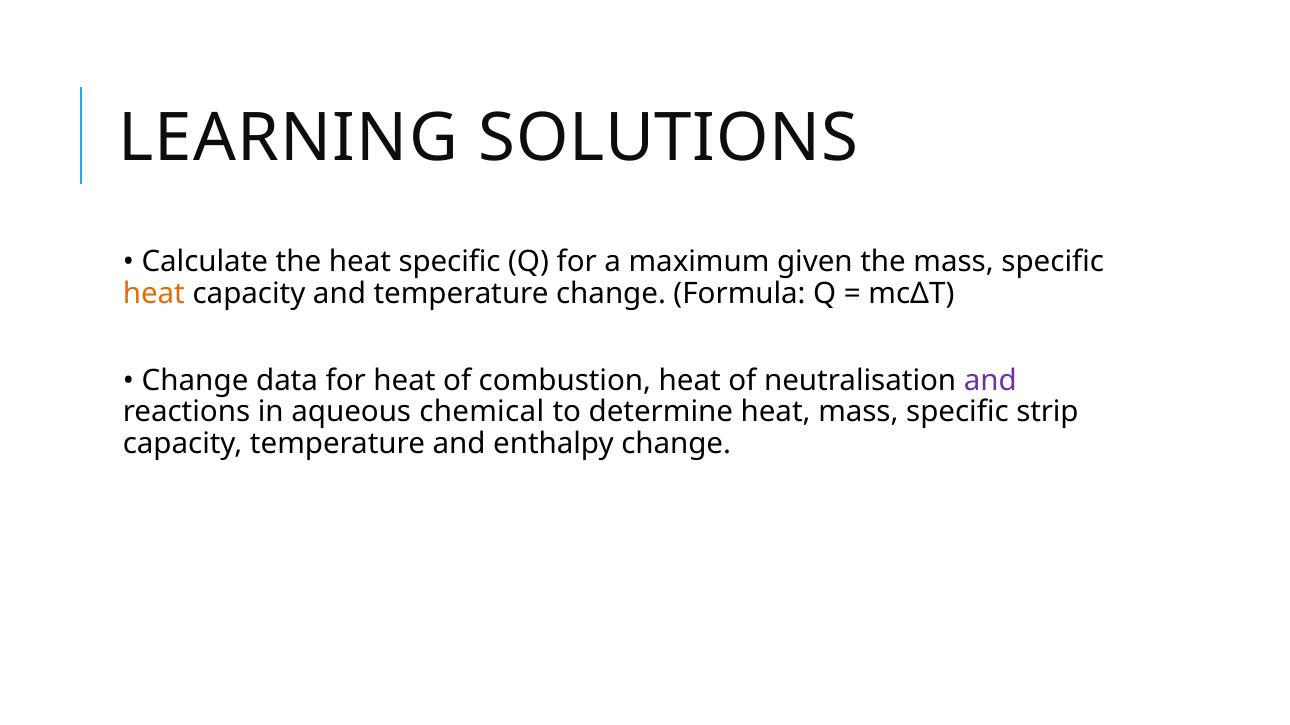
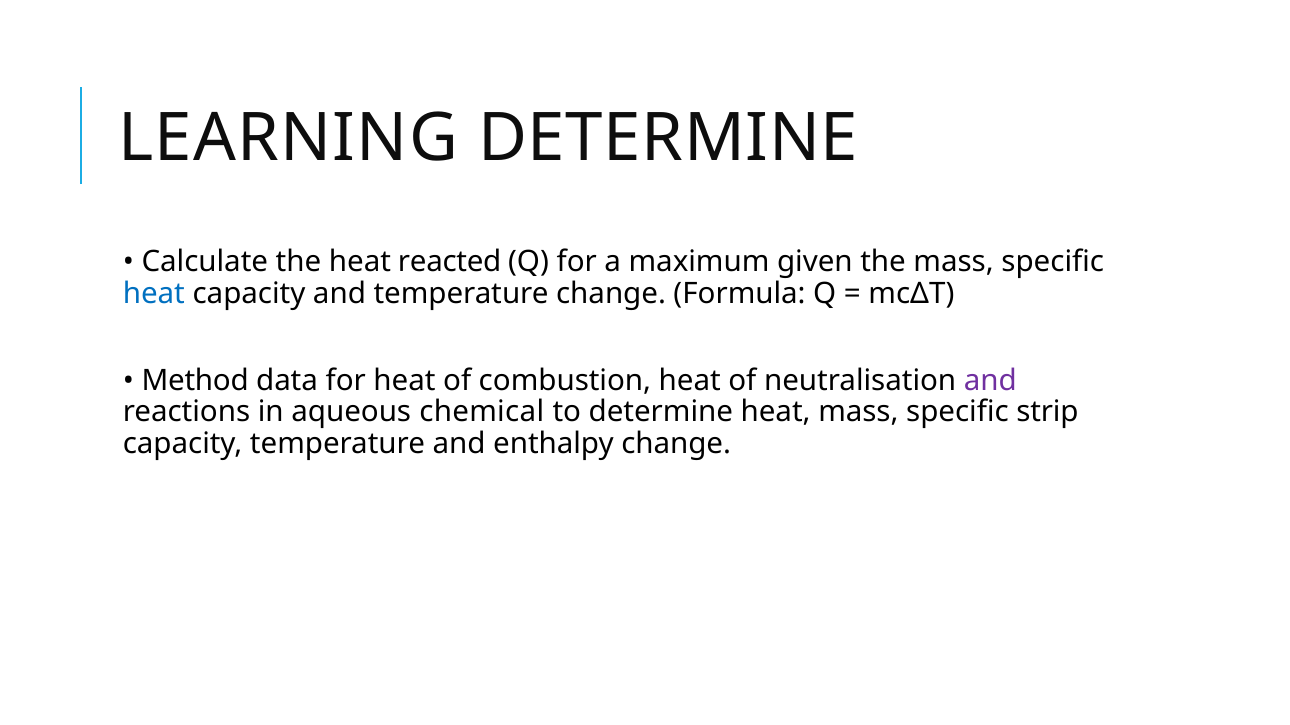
LEARNING SOLUTIONS: SOLUTIONS -> DETERMINE
heat specific: specific -> reacted
heat at (154, 294) colour: orange -> blue
Change at (195, 381): Change -> Method
